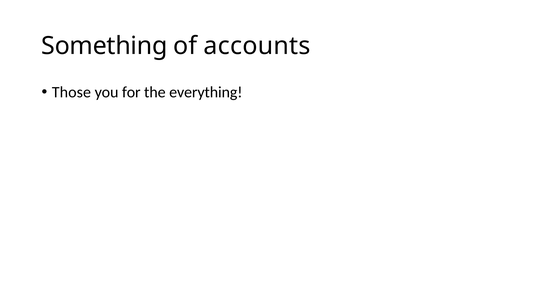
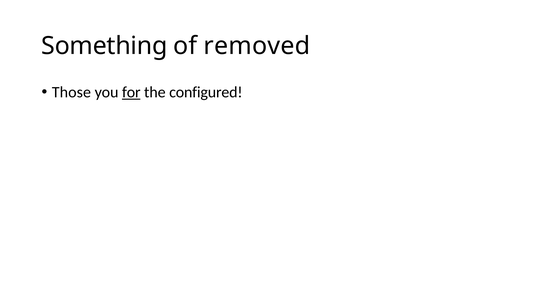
accounts: accounts -> removed
for underline: none -> present
everything: everything -> configured
